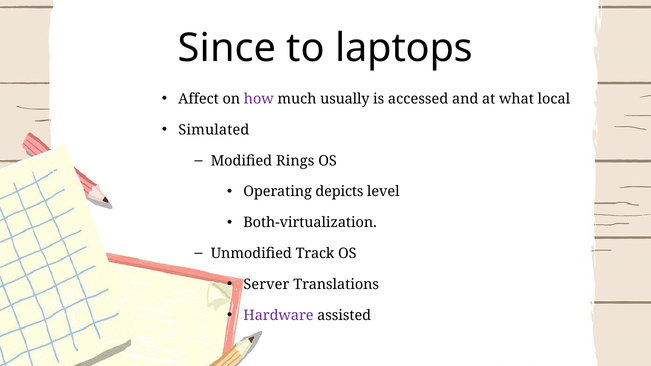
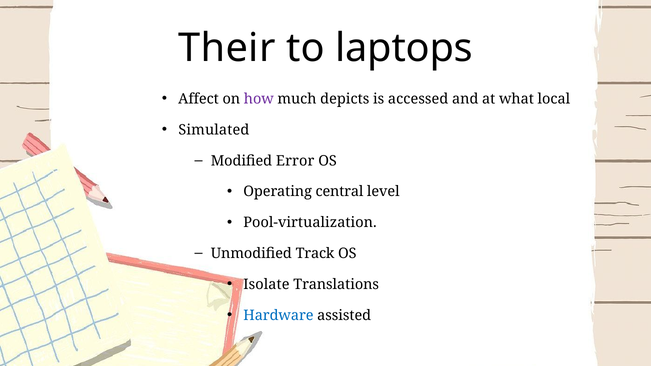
Since: Since -> Their
usually: usually -> depicts
Rings: Rings -> Error
depicts: depicts -> central
Both-virtualization: Both-virtualization -> Pool-virtualization
Server: Server -> Isolate
Hardware colour: purple -> blue
